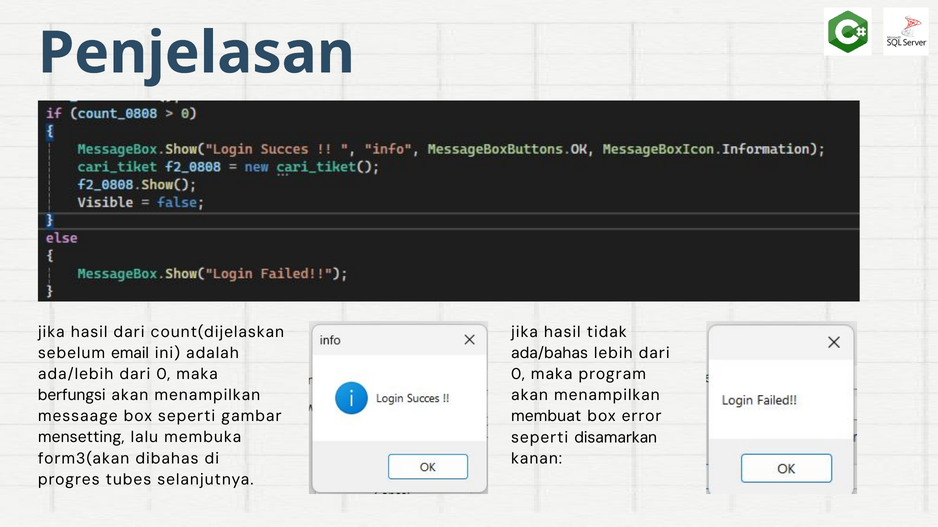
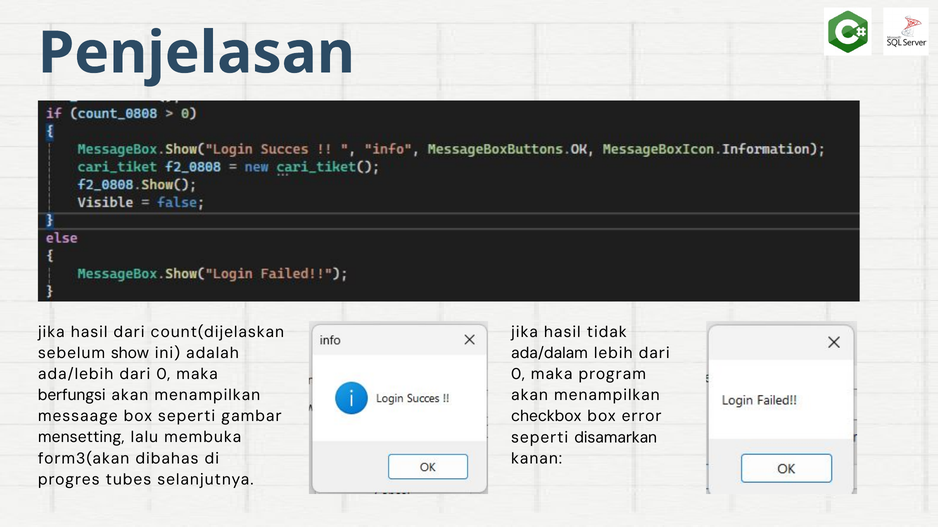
email: email -> show
ada/bahas: ada/bahas -> ada/dalam
membuat: membuat -> checkbox
